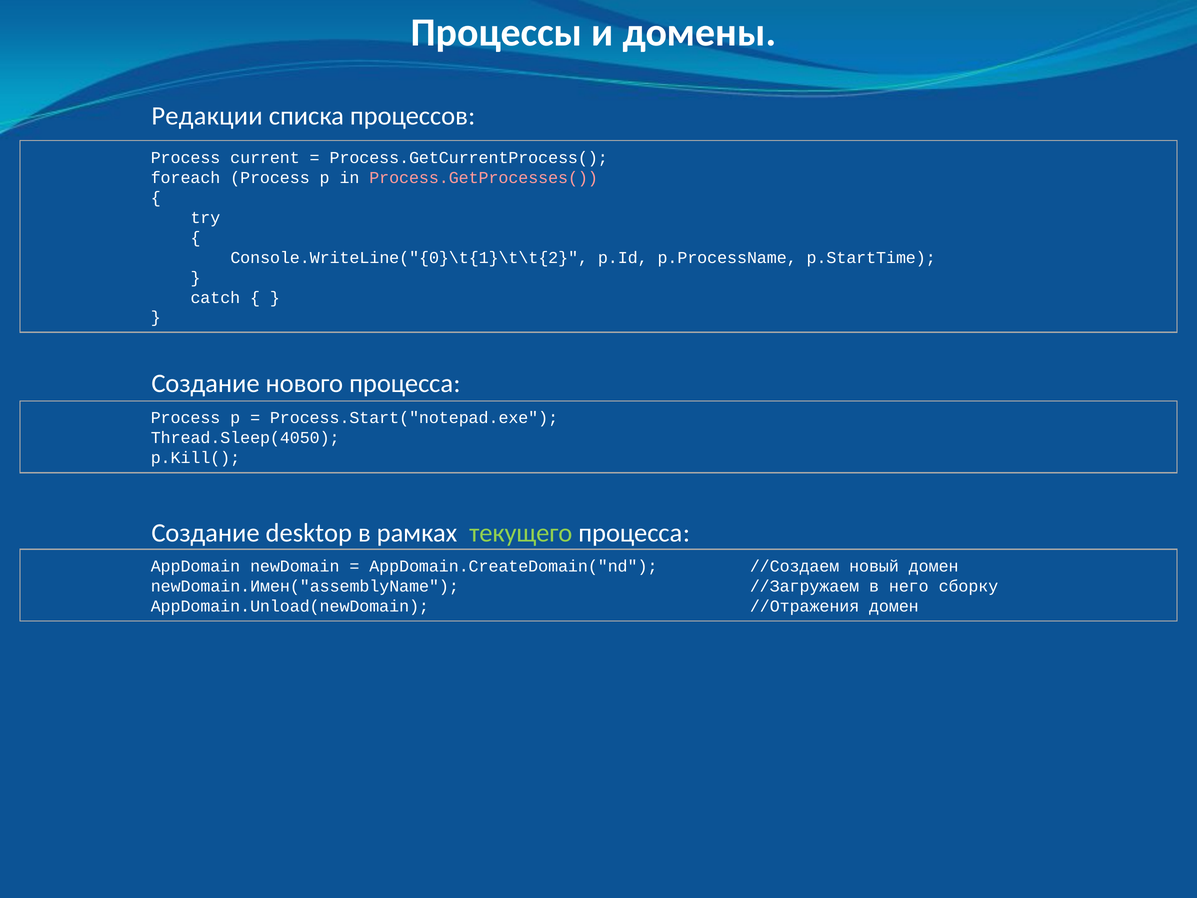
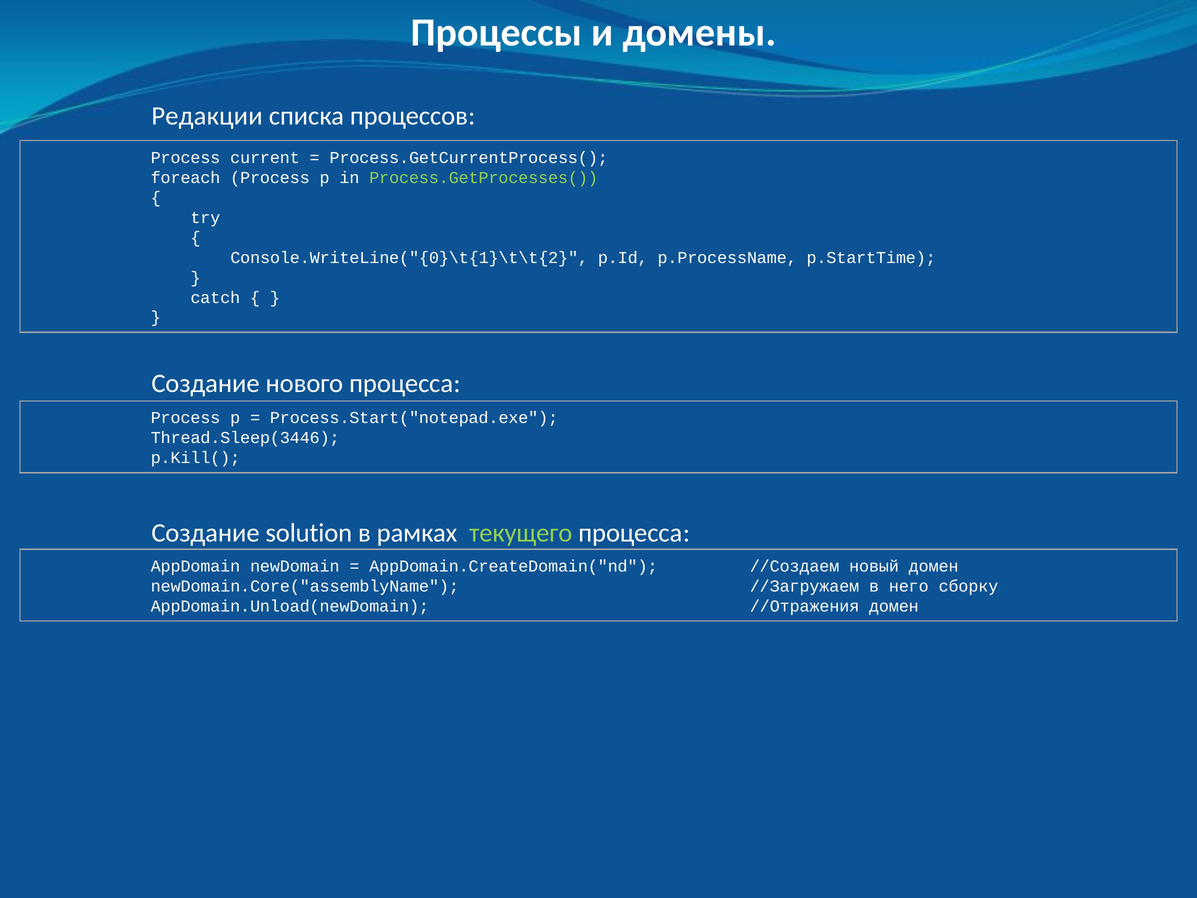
Process.GetProcesses( colour: pink -> light green
Thread.Sleep(4050: Thread.Sleep(4050 -> Thread.Sleep(3446
desktop: desktop -> solution
newDomain.Имен("assemblyName: newDomain.Имен("assemblyName -> newDomain.Core("assemblyName
